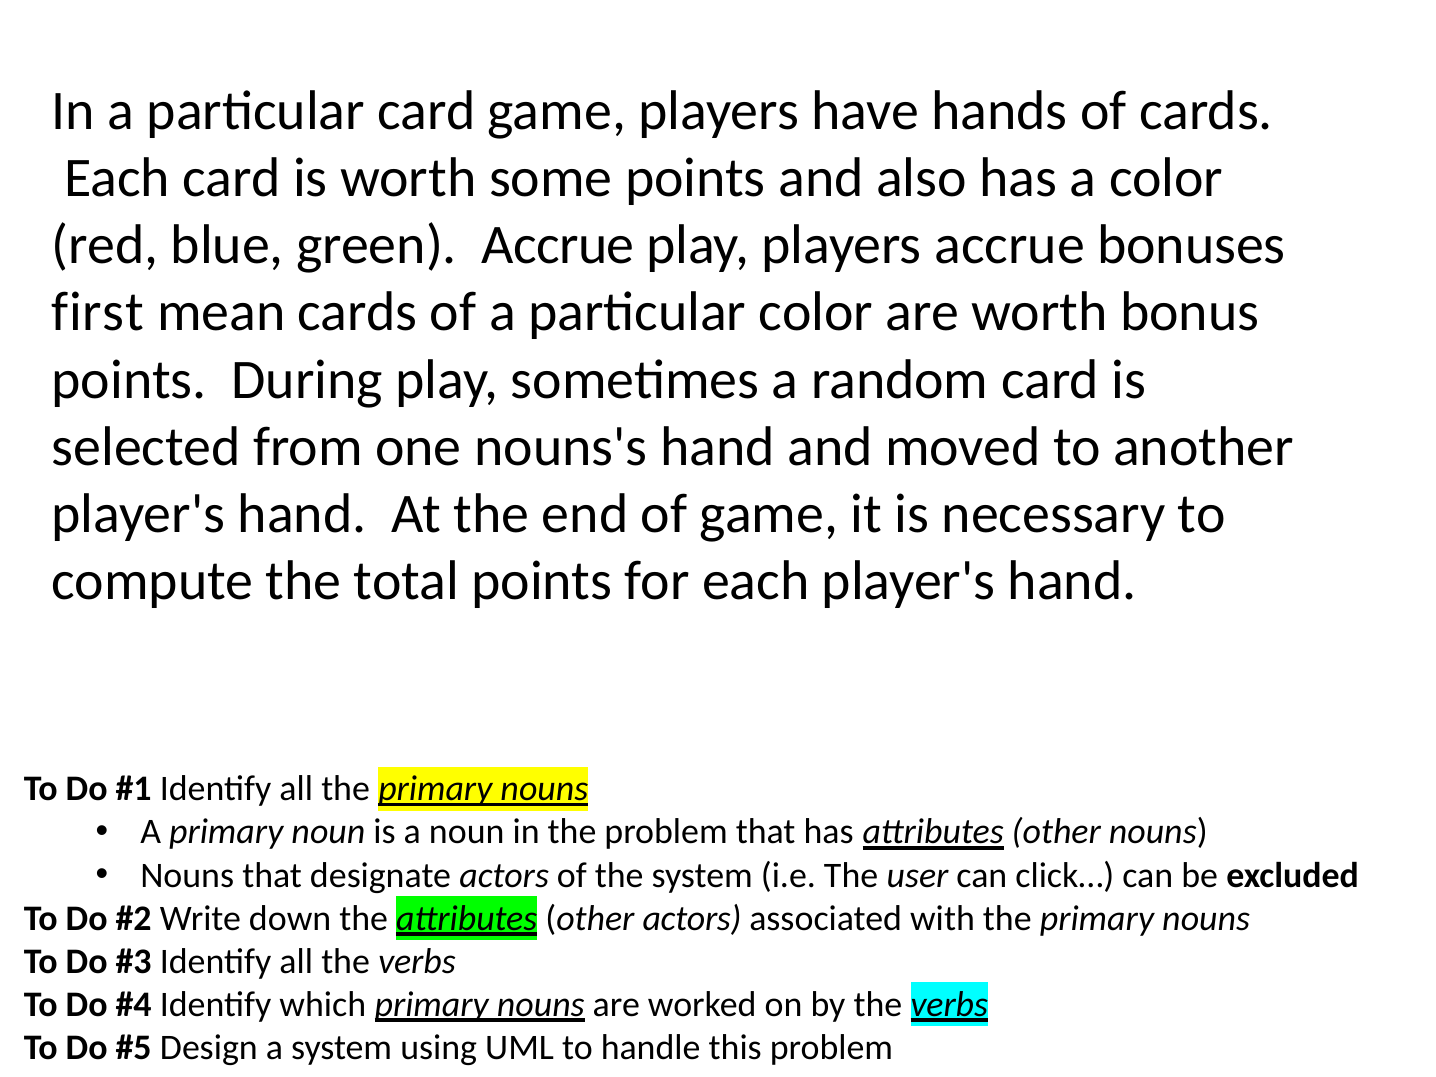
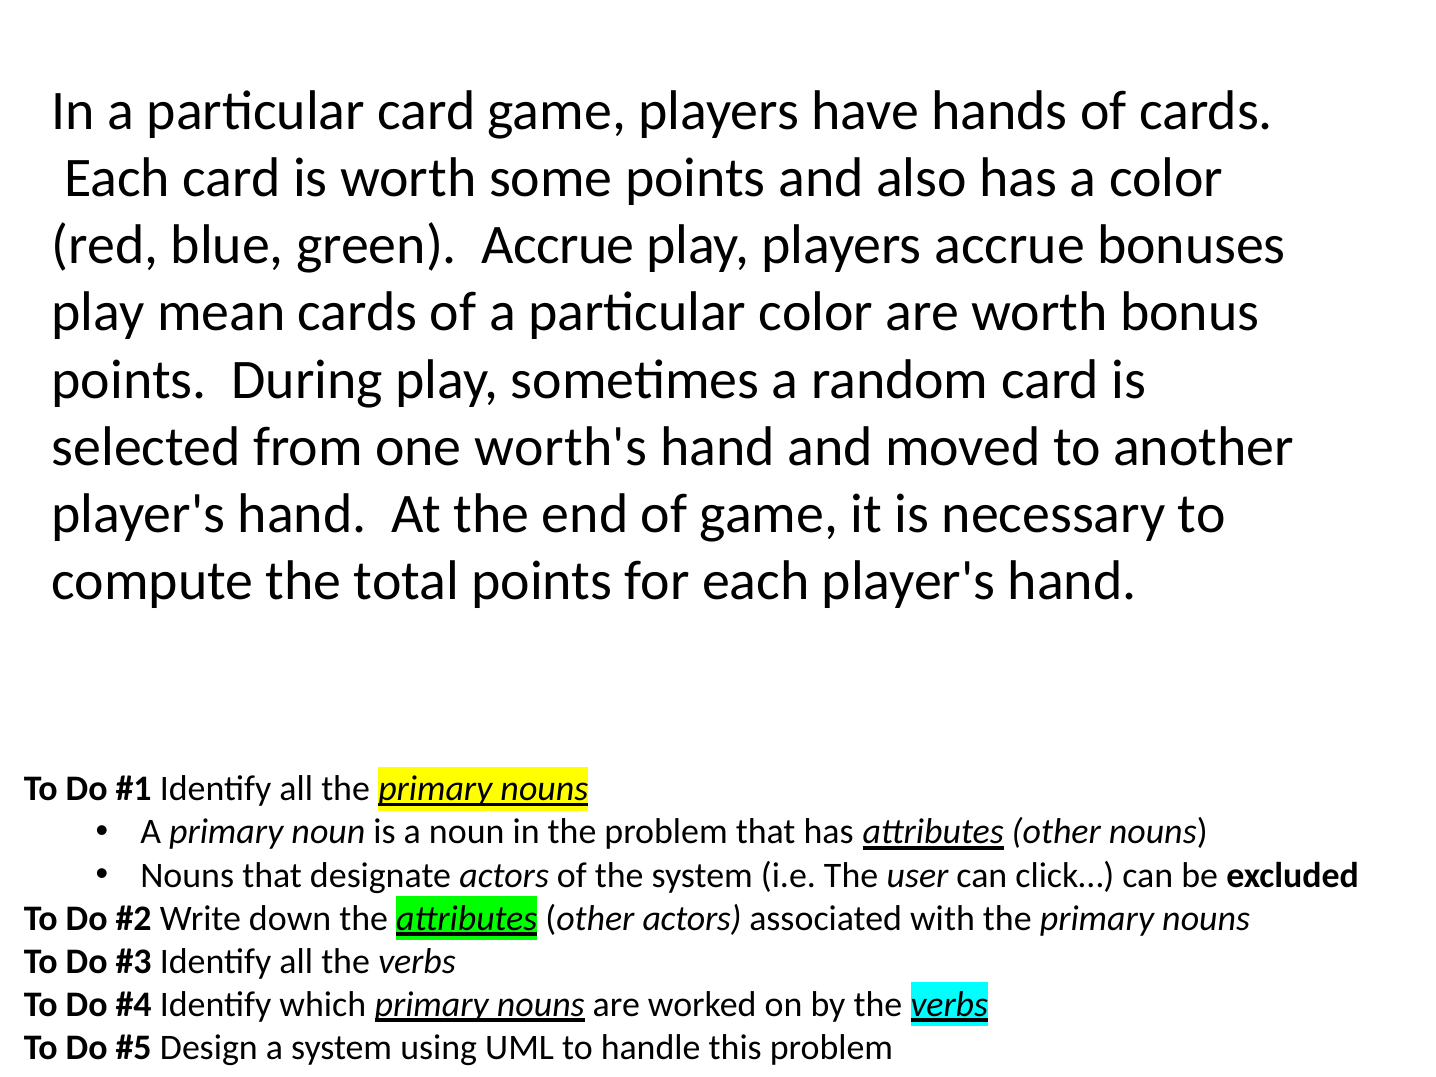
first at (98, 313): first -> play
nouns's: nouns's -> worth's
